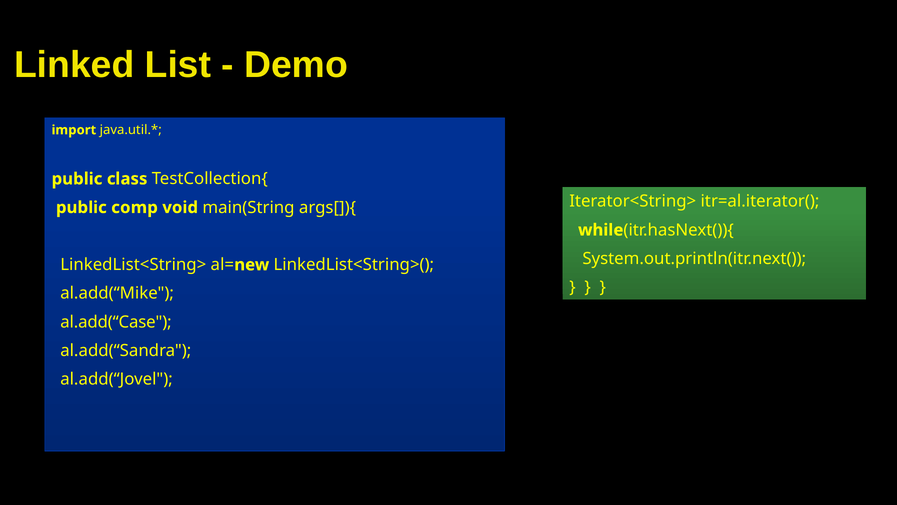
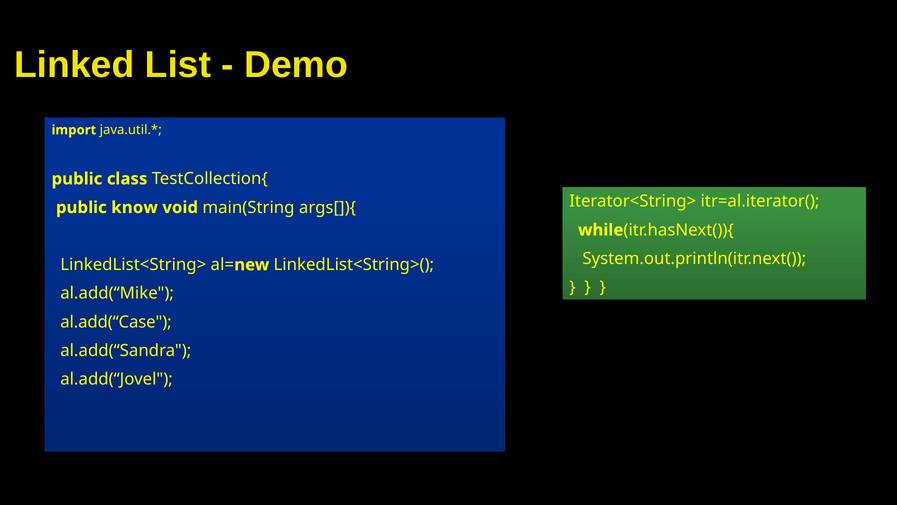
comp: comp -> know
